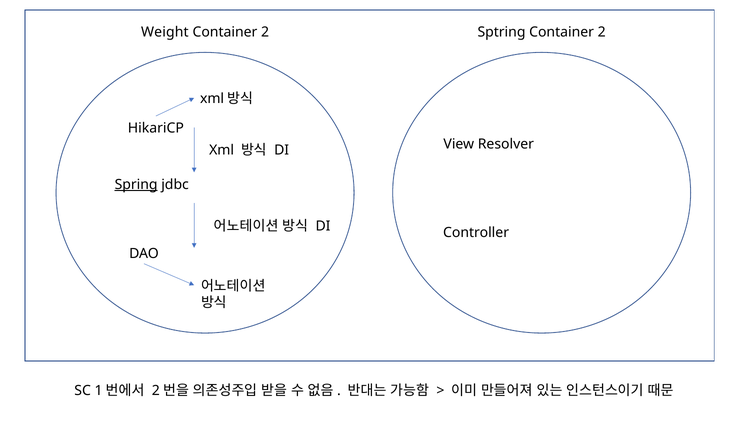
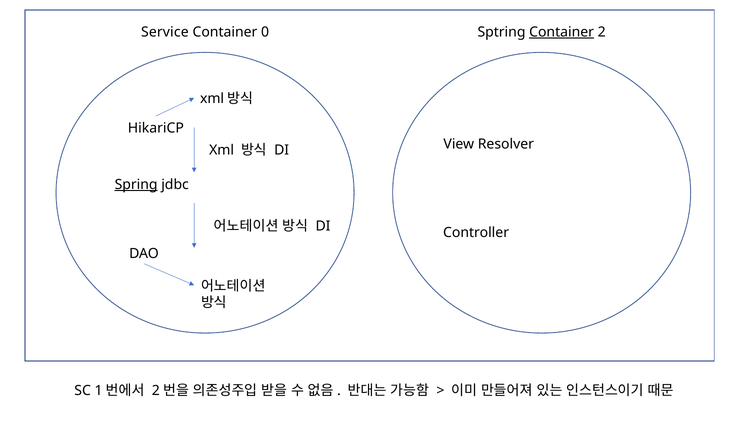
Weight: Weight -> Service
2 at (265, 32): 2 -> 0
Container at (562, 32) underline: none -> present
